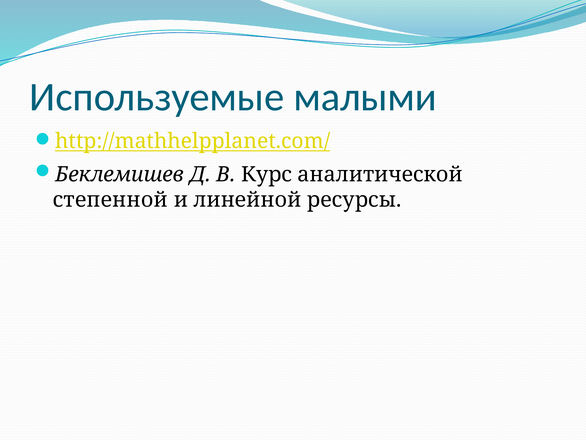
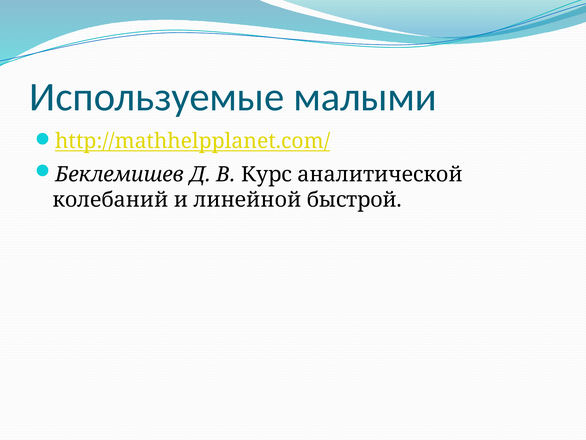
степенной: степенной -> колебаний
ресурсы: ресурсы -> быстрой
